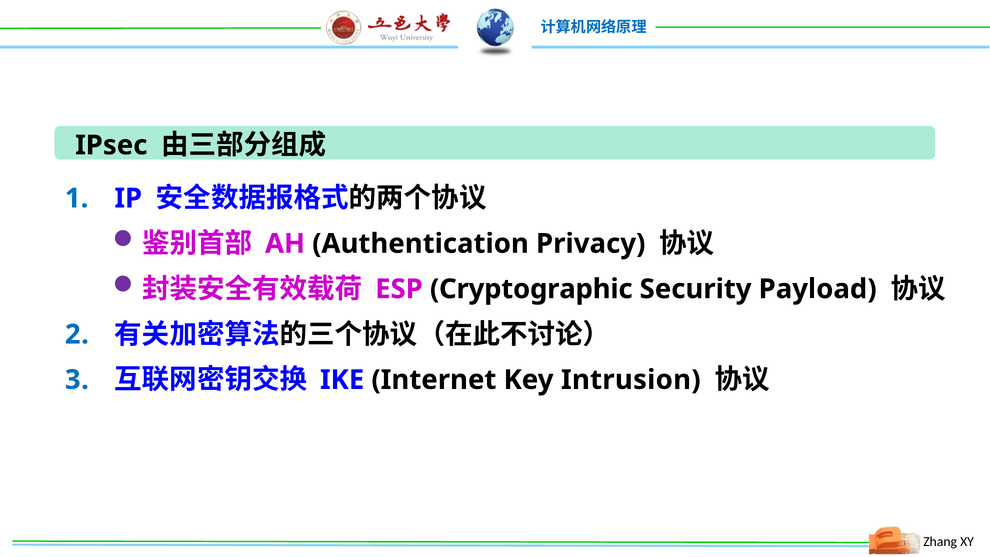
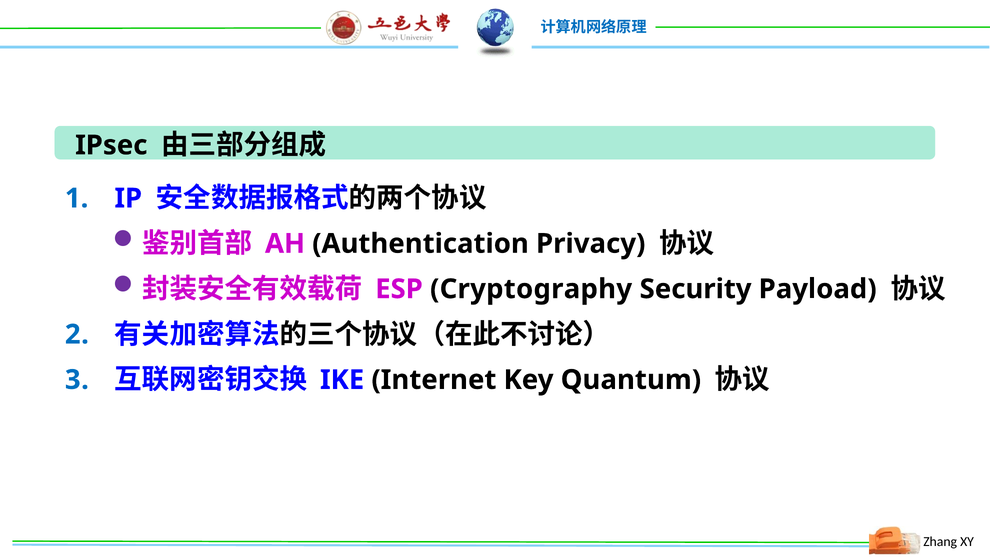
Cryptographic: Cryptographic -> Cryptography
Intrusion: Intrusion -> Quantum
